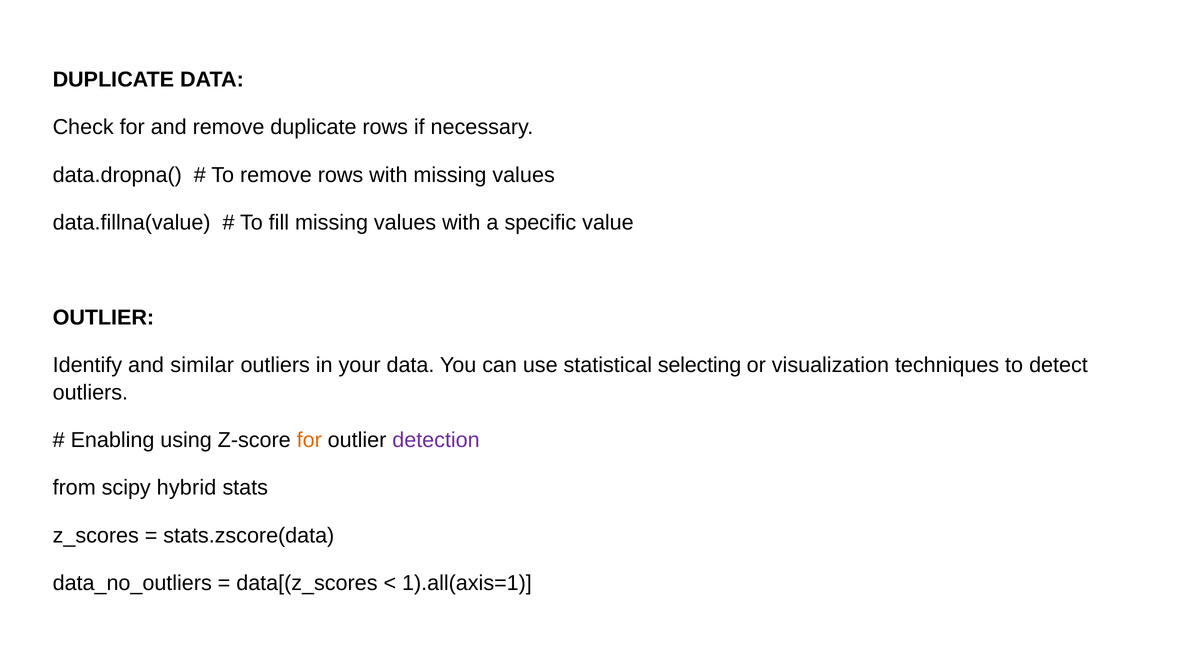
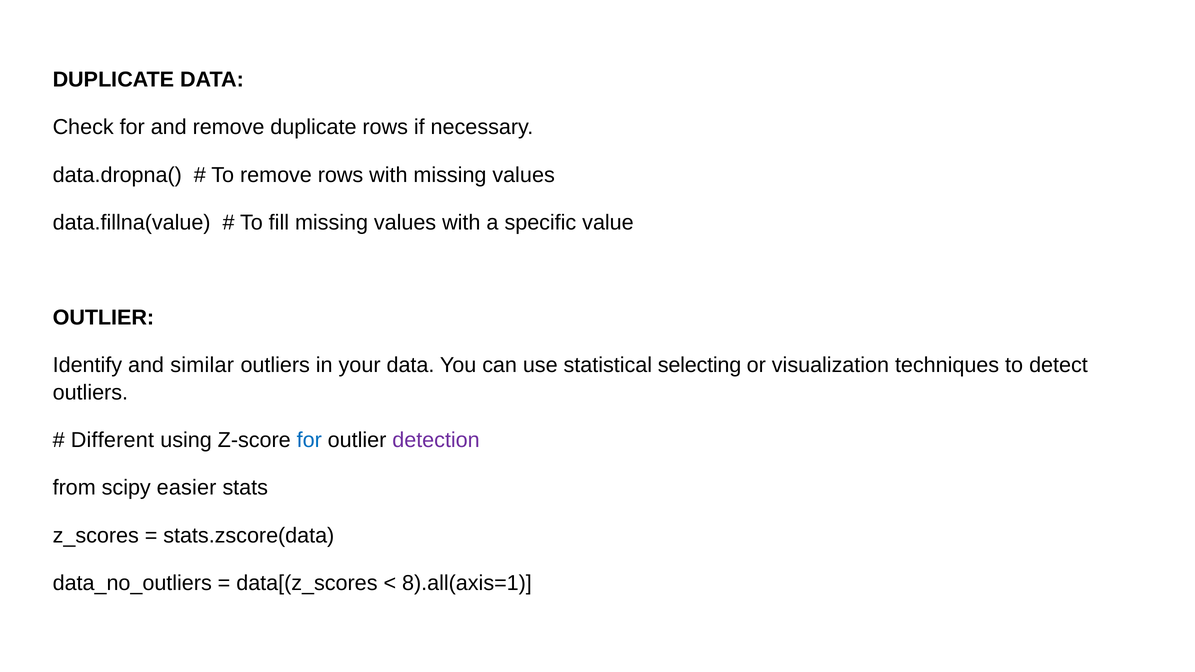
Enabling: Enabling -> Different
for at (309, 440) colour: orange -> blue
hybrid: hybrid -> easier
1).all(axis=1: 1).all(axis=1 -> 8).all(axis=1
